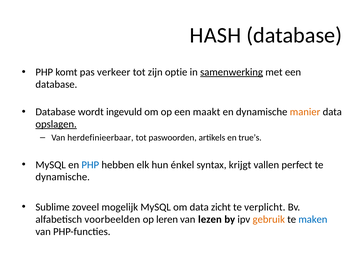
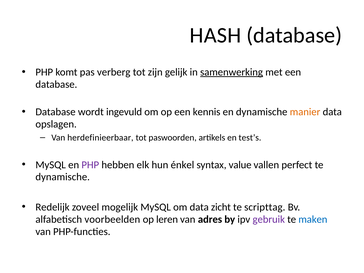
verkeer: verkeer -> verberg
optie: optie -> gelijk
maakt: maakt -> kennis
opslagen underline: present -> none
true’s: true’s -> test’s
PHP at (90, 165) colour: blue -> purple
krijgt: krijgt -> value
Sublime: Sublime -> Redelijk
verplicht: verplicht -> scripttag
lezen: lezen -> adres
gebruik colour: orange -> purple
